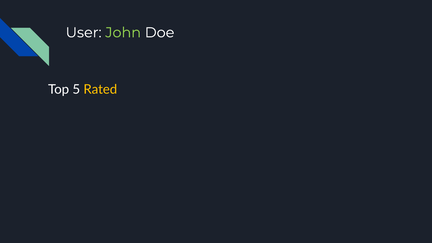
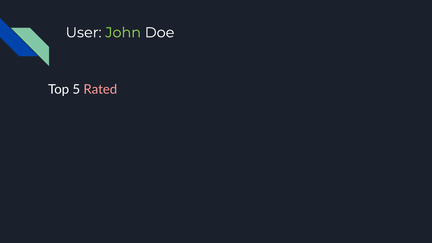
Rated colour: yellow -> pink
